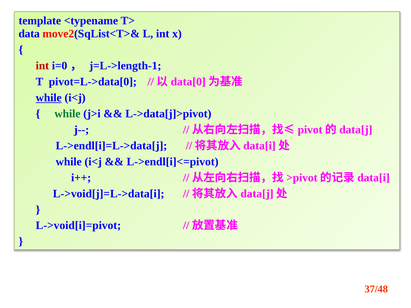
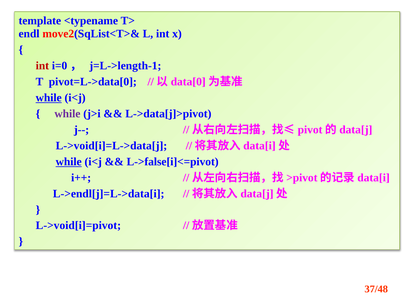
data: data -> endl
while at (67, 114) colour: green -> purple
L->endl[i]=L->data[j: L->endl[i]=L->data[j -> L->void[i]=L->data[j
while at (69, 162) underline: none -> present
L->endl[i]<=pivot: L->endl[i]<=pivot -> L->false[i]<=pivot
L->void[j]=L->data[i: L->void[j]=L->data[i -> L->endl[j]=L->data[i
